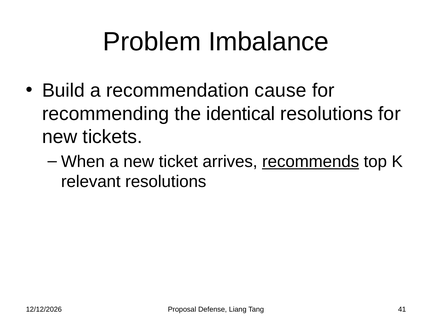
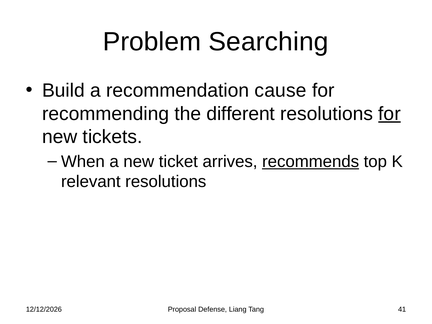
Imbalance: Imbalance -> Searching
identical: identical -> different
for at (390, 114) underline: none -> present
